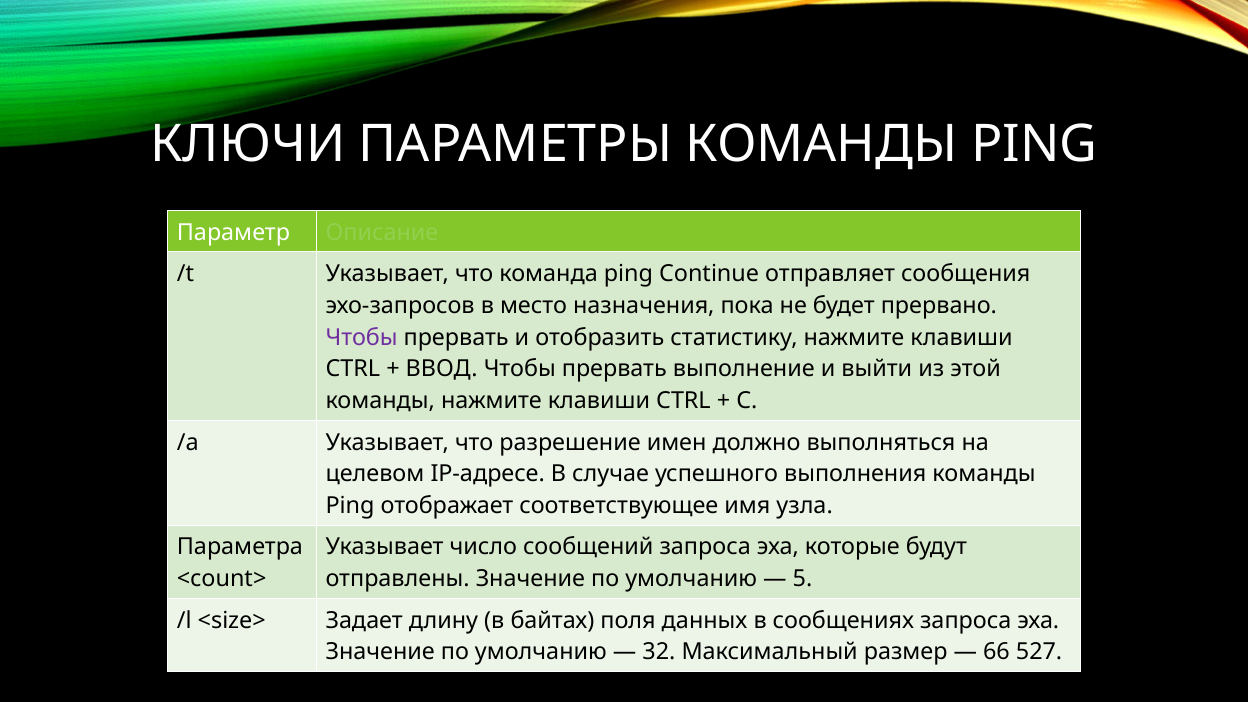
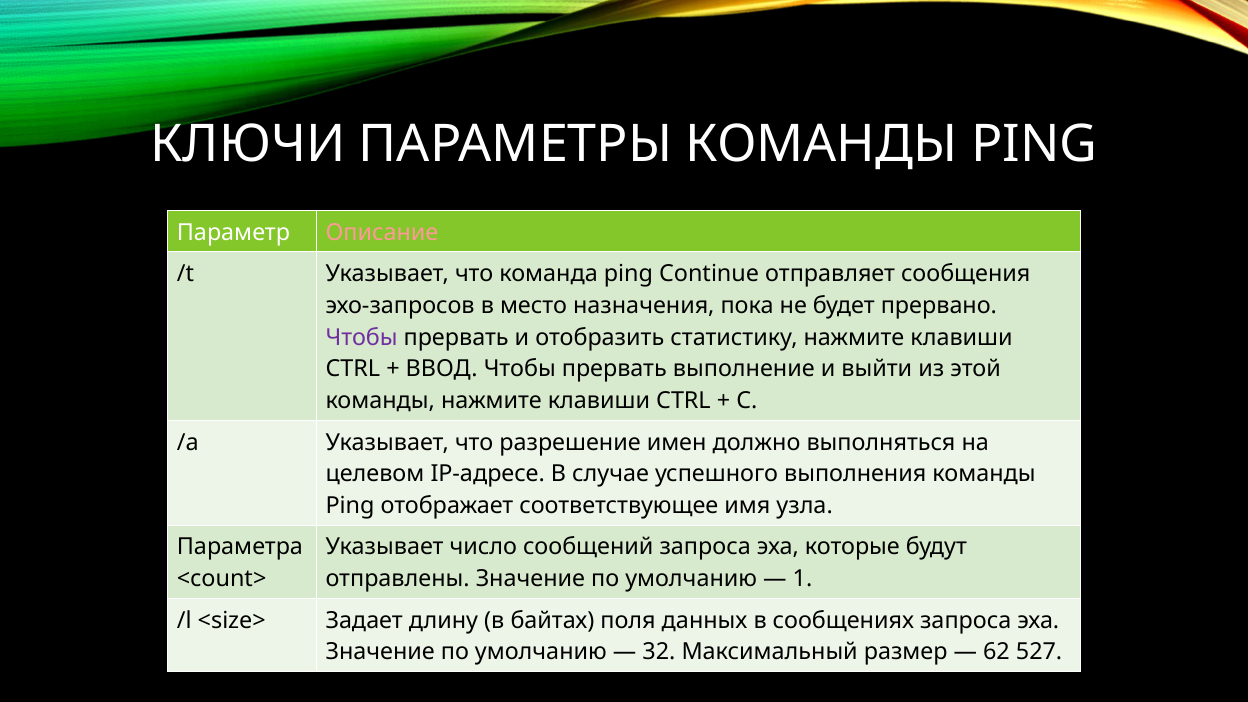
Описание colour: light green -> pink
5: 5 -> 1
66: 66 -> 62
